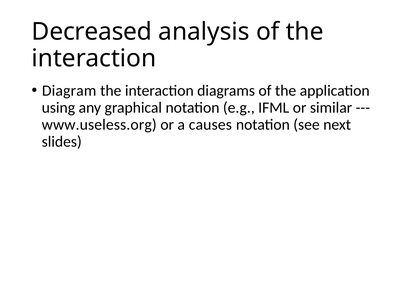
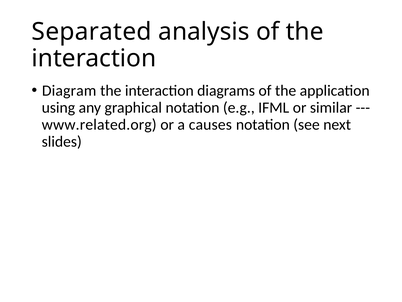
Decreased: Decreased -> Separated
www.useless.org: www.useless.org -> www.related.org
